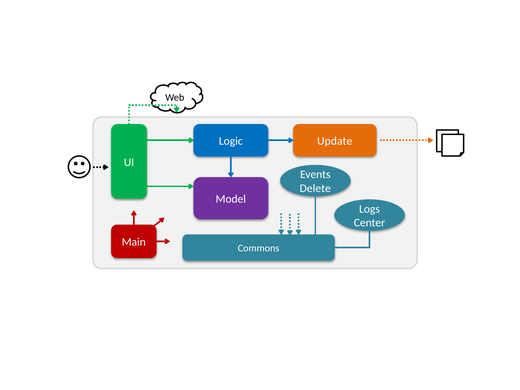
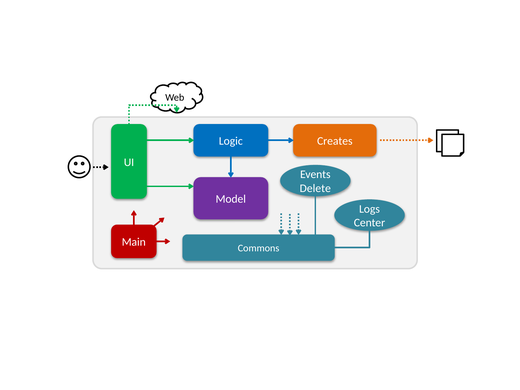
Update: Update -> Creates
